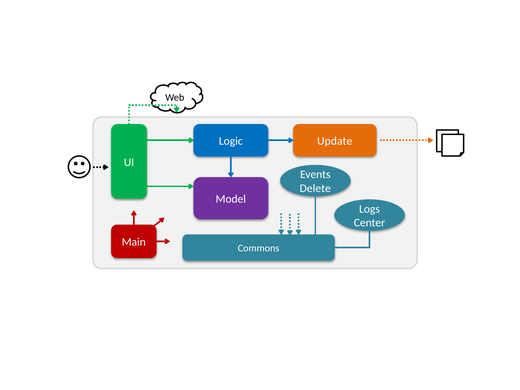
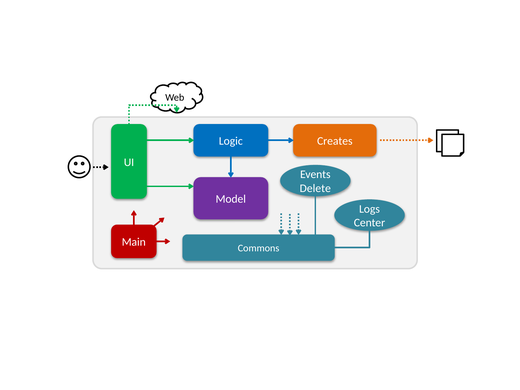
Update: Update -> Creates
